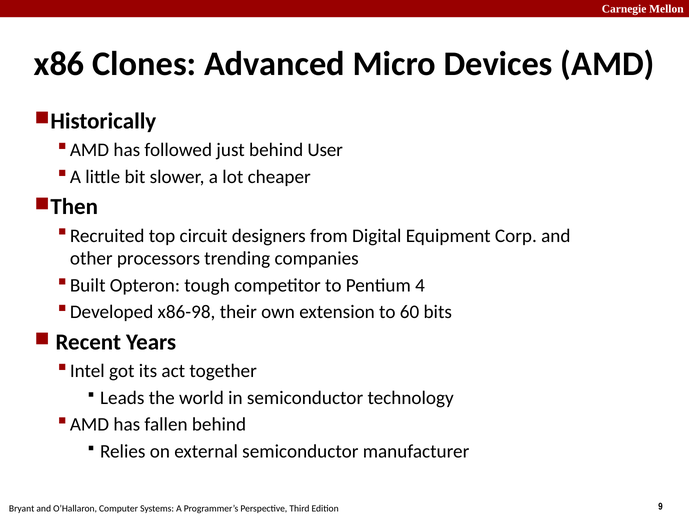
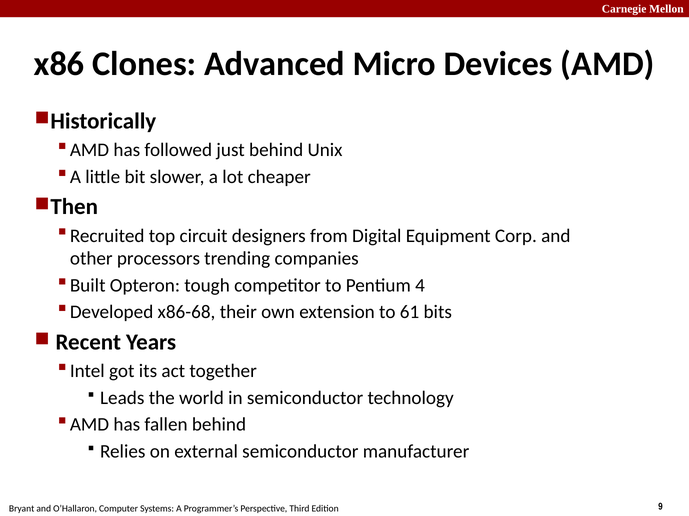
User: User -> Unix
x86-98: x86-98 -> x86-68
60: 60 -> 61
